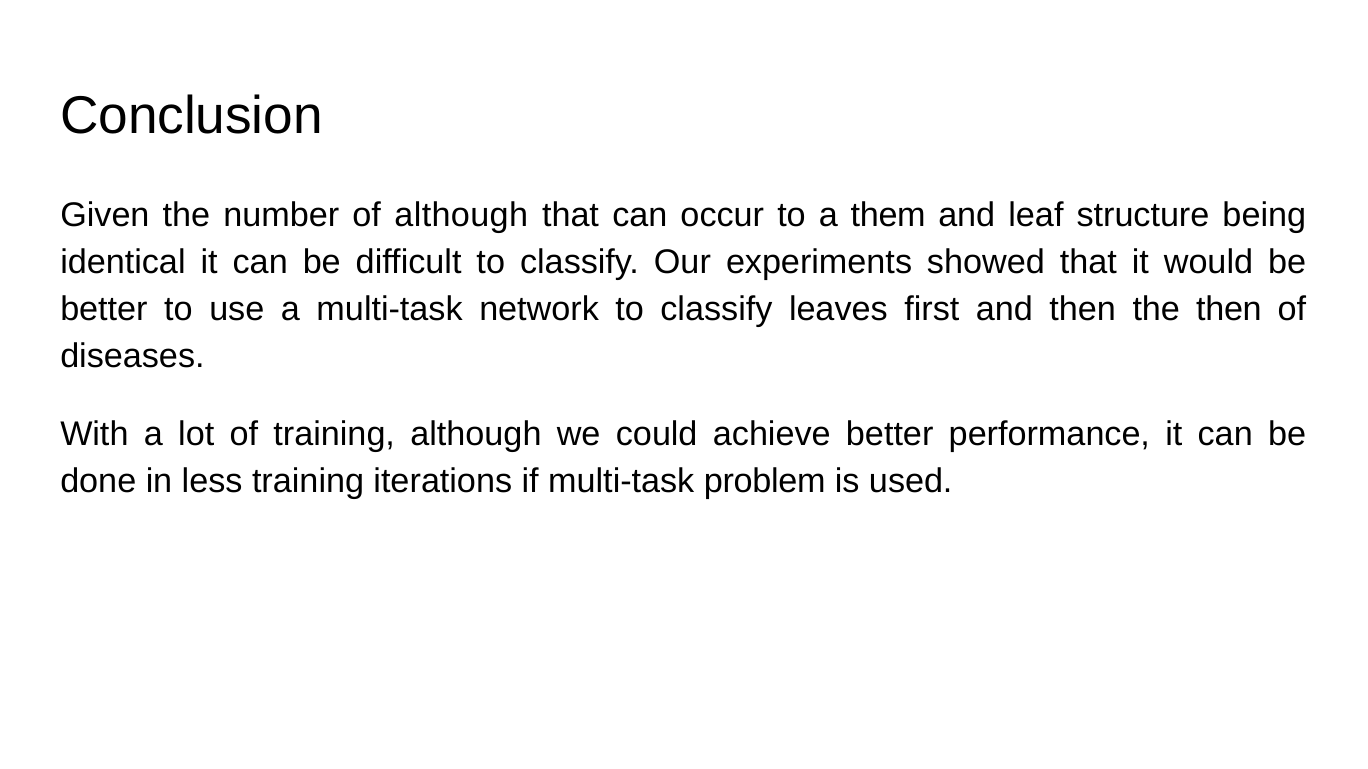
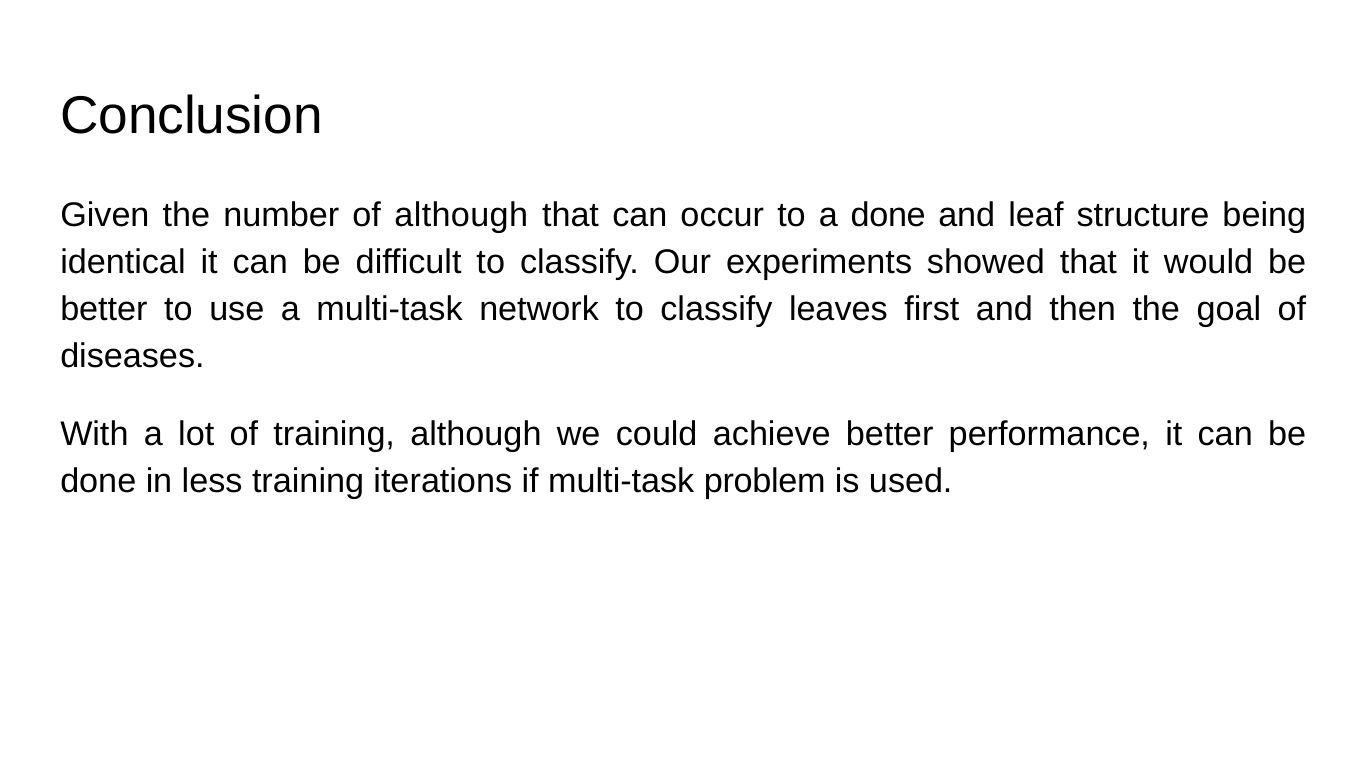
a them: them -> done
the then: then -> goal
